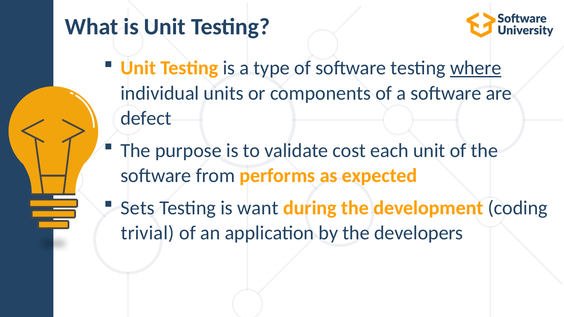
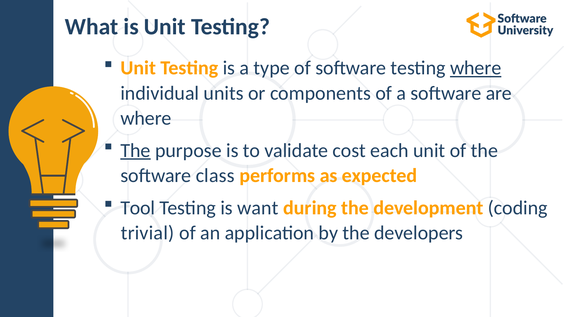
defect at (146, 118): defect -> where
The at (136, 151) underline: none -> present
from: from -> class
Sets: Sets -> Tool
